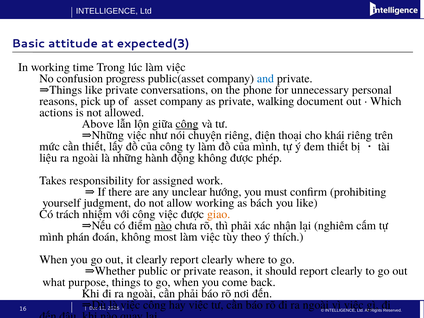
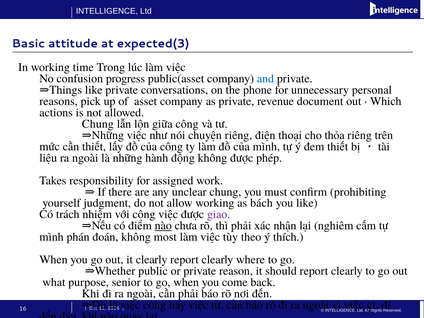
walking: walking -> revenue
Above at (98, 124): Above -> Chung
công at (187, 124) underline: present -> none
khái: khái -> thỏa
unclear hướng: hướng -> chung
giao colour: orange -> purple
purpose things: things -> senior
